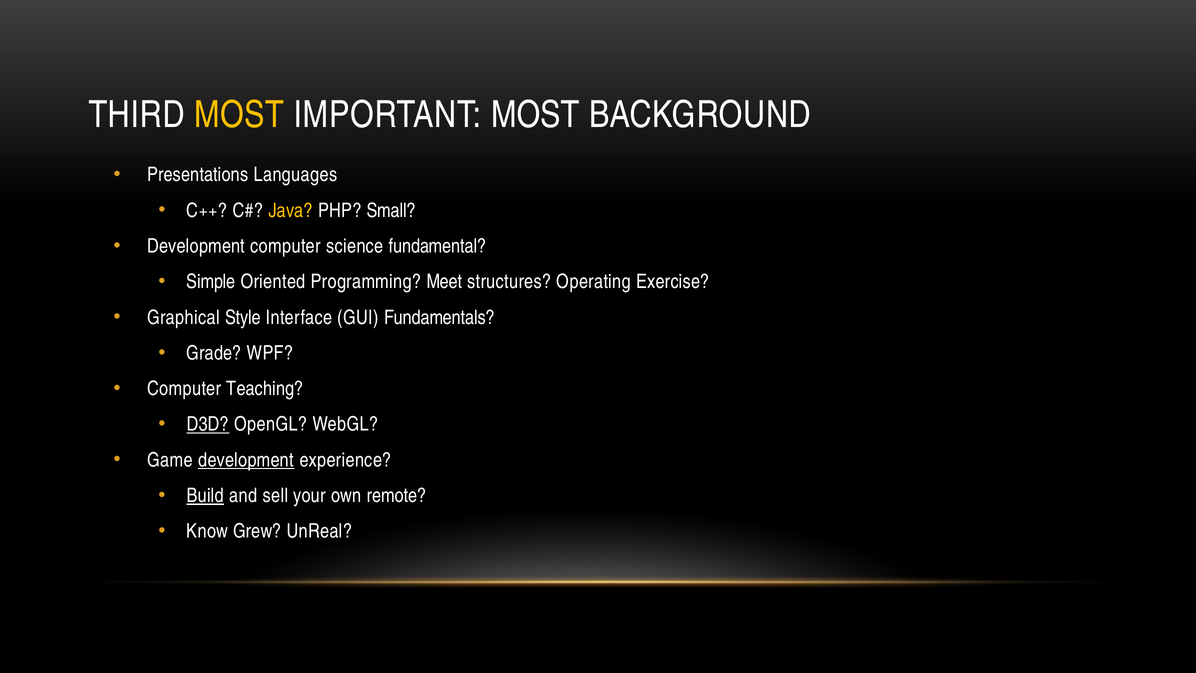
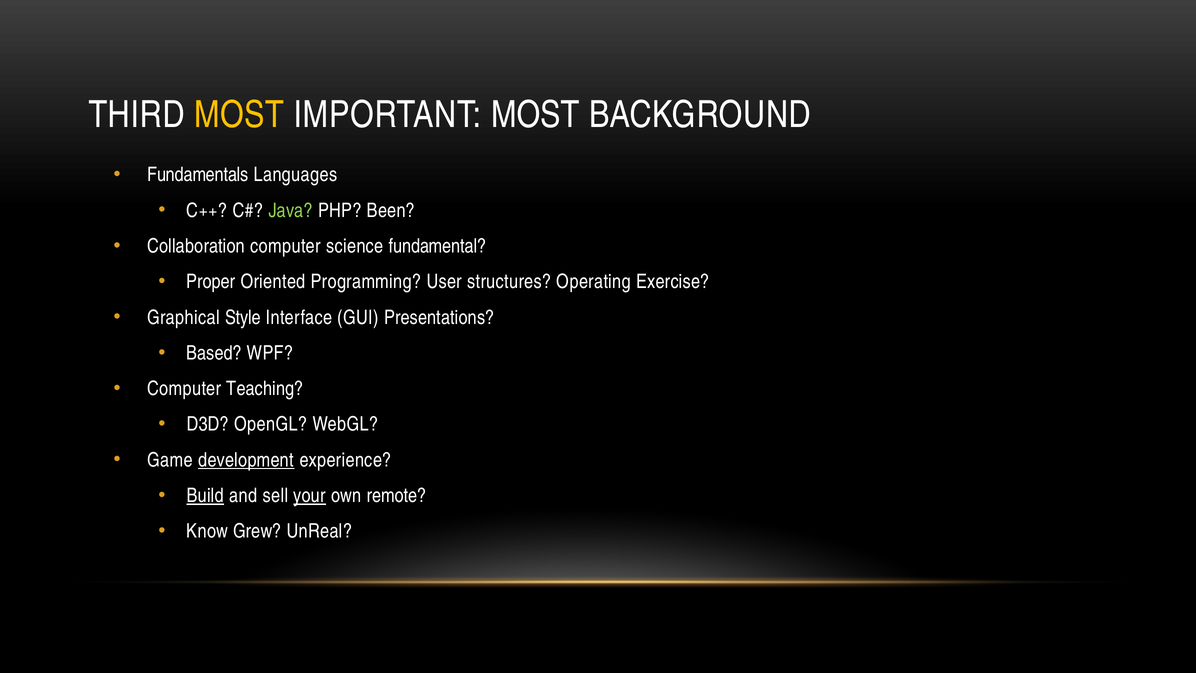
Presentations: Presentations -> Fundamentals
Java colour: yellow -> light green
Small: Small -> Been
Development at (196, 246): Development -> Collaboration
Simple: Simple -> Proper
Meet: Meet -> User
Fundamentals: Fundamentals -> Presentations
Grade: Grade -> Based
D3D underline: present -> none
your underline: none -> present
